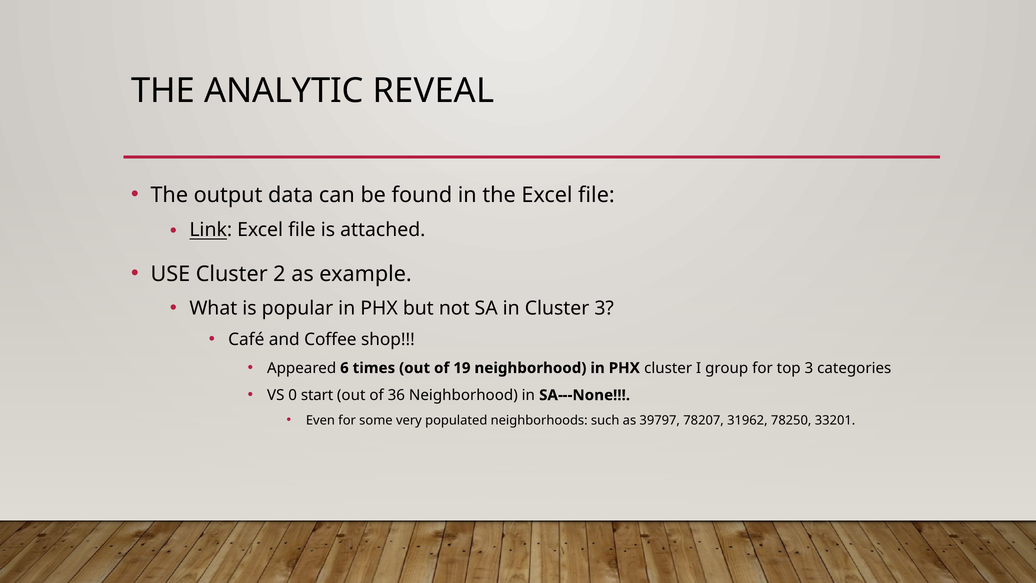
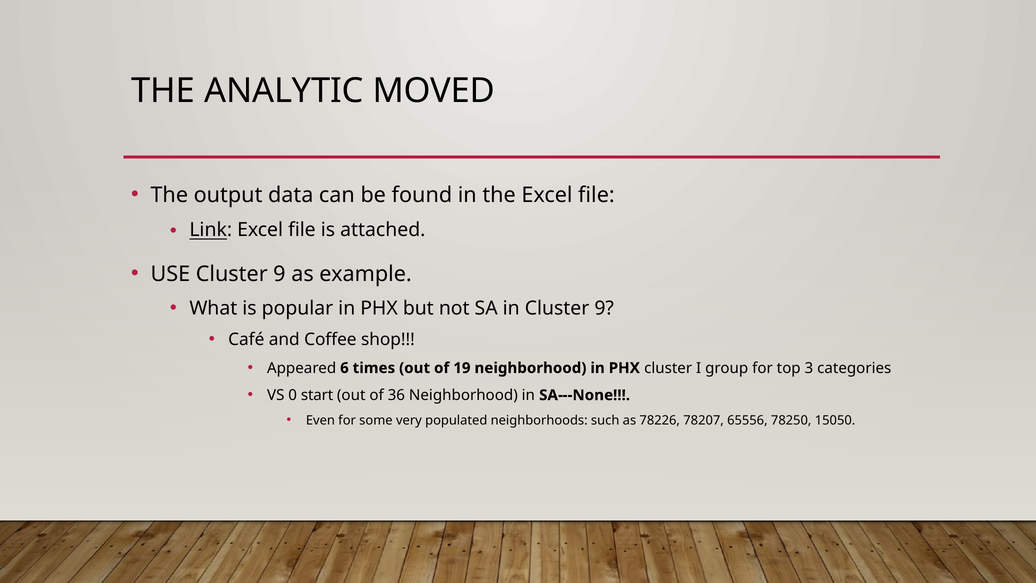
REVEAL: REVEAL -> MOVED
USE Cluster 2: 2 -> 9
in Cluster 3: 3 -> 9
39797: 39797 -> 78226
31962: 31962 -> 65556
33201: 33201 -> 15050
